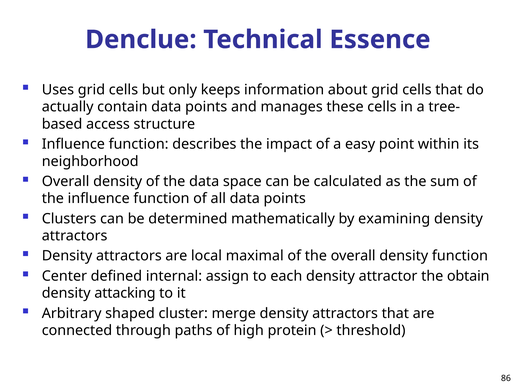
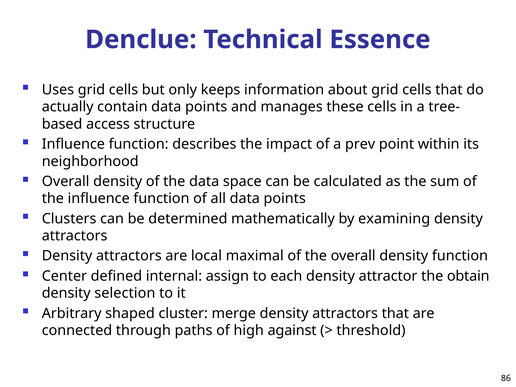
easy: easy -> prev
attacking: attacking -> selection
protein: protein -> against
